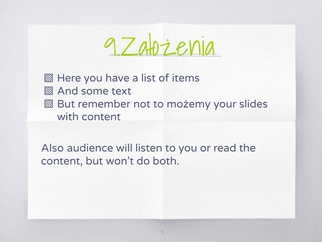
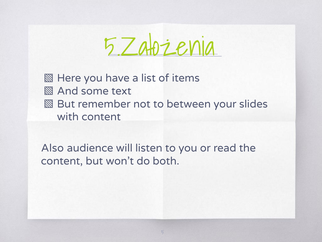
9.Założenia: 9.Założenia -> 5.Założenia
możemy: możemy -> between
